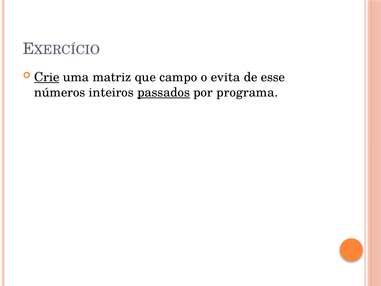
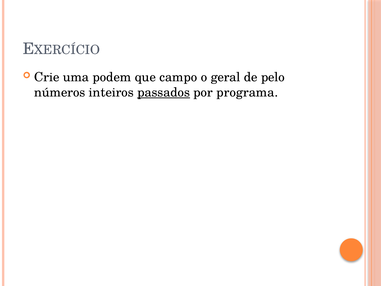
Crie underline: present -> none
matriz: matriz -> podem
evita: evita -> geral
esse: esse -> pelo
